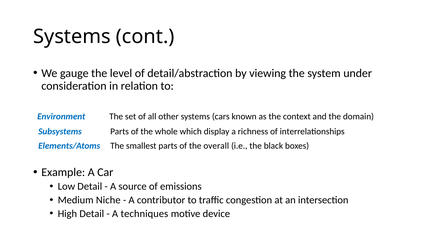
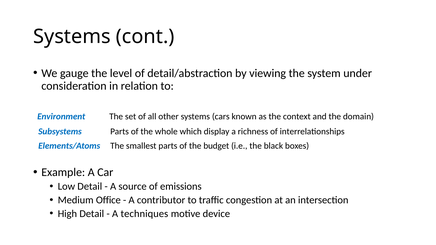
overall: overall -> budget
Niche: Niche -> Office
